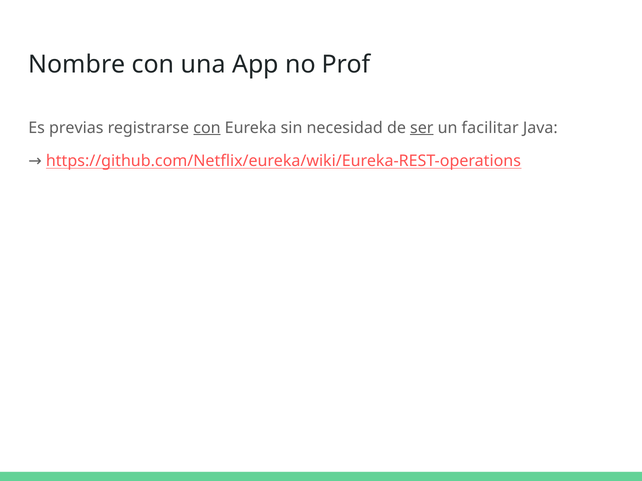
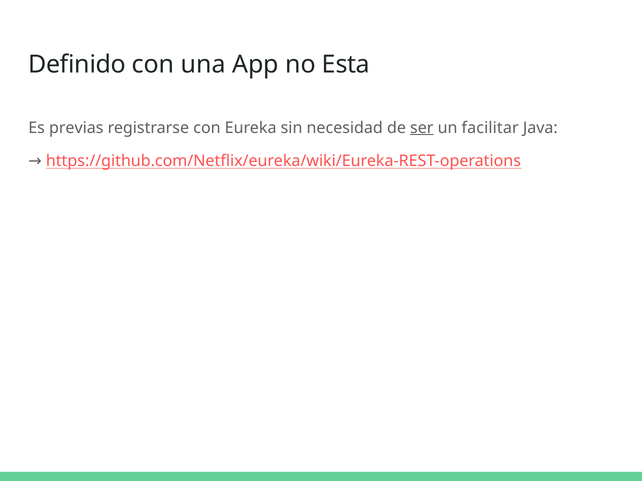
Nombre: Nombre -> Definido
Prof: Prof -> Esta
con at (207, 128) underline: present -> none
